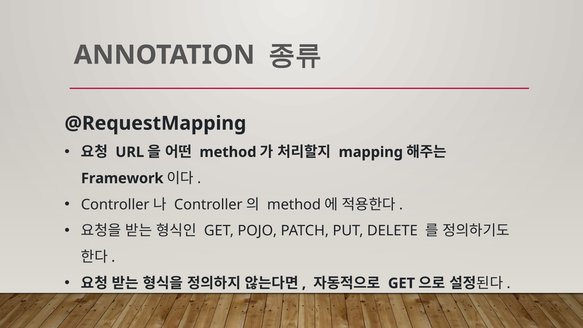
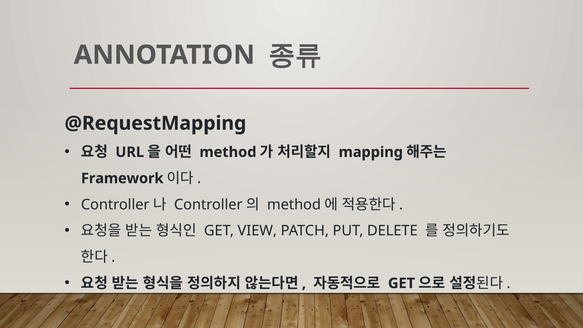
POJO: POJO -> VIEW
